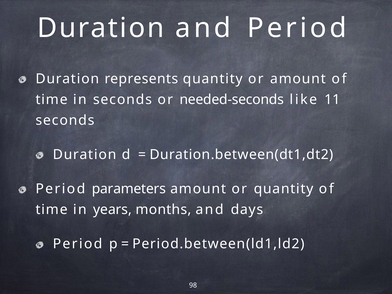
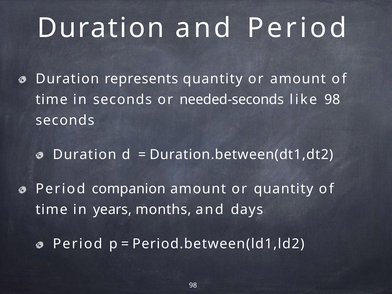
like 11: 11 -> 98
parameters: parameters -> companion
